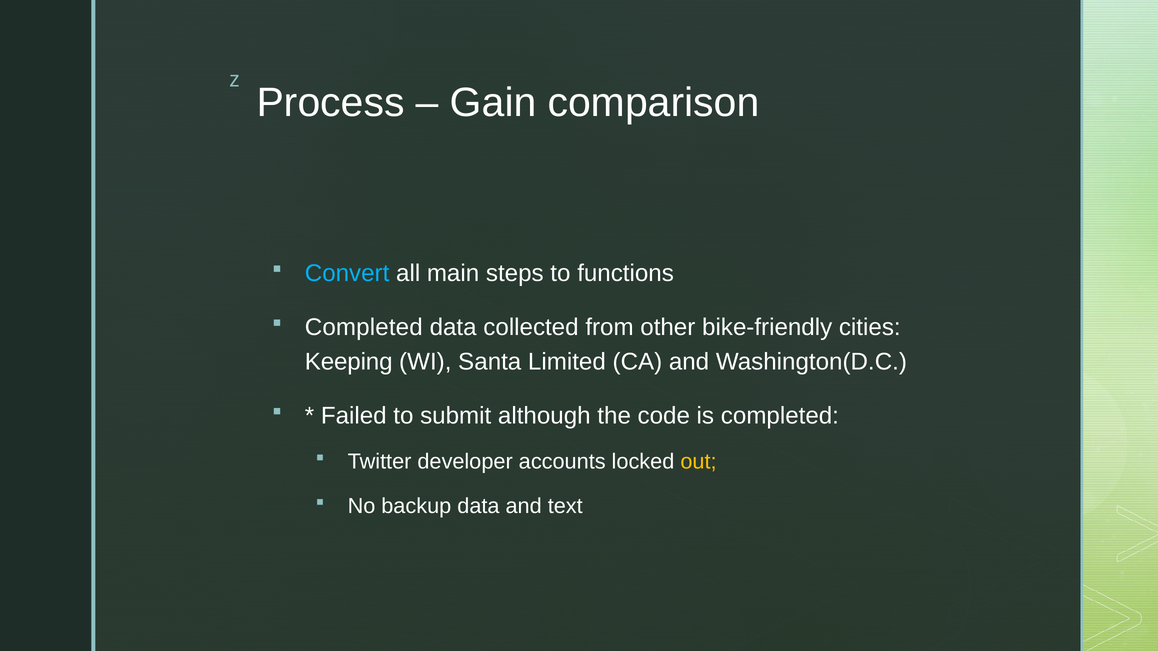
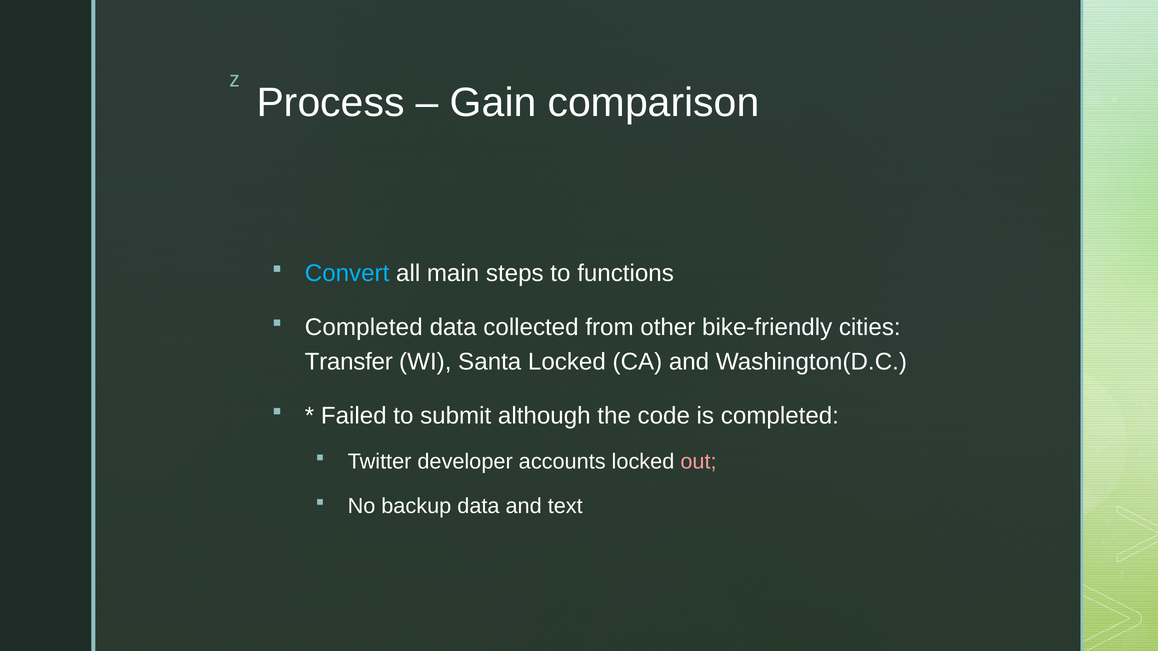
Keeping: Keeping -> Transfer
Santa Limited: Limited -> Locked
out colour: yellow -> pink
